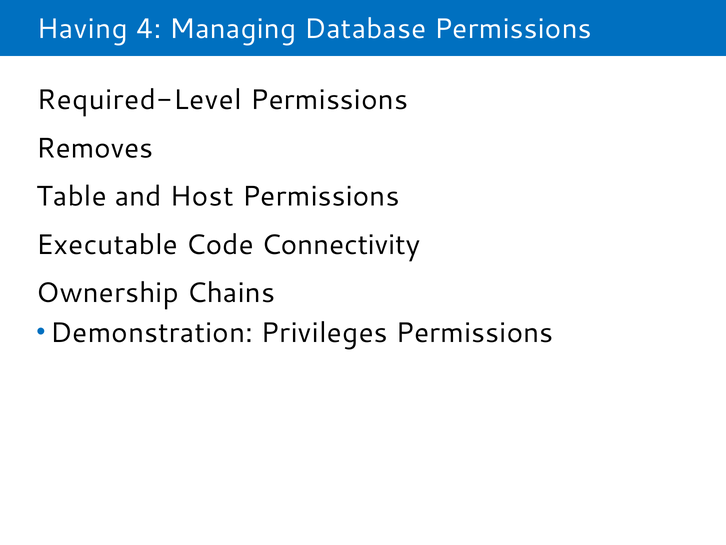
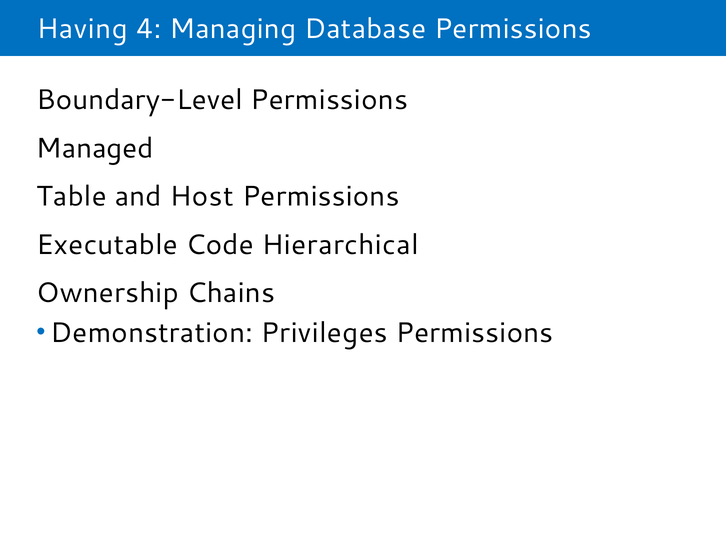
Required-Level: Required-Level -> Boundary-Level
Removes: Removes -> Managed
Connectivity: Connectivity -> Hierarchical
